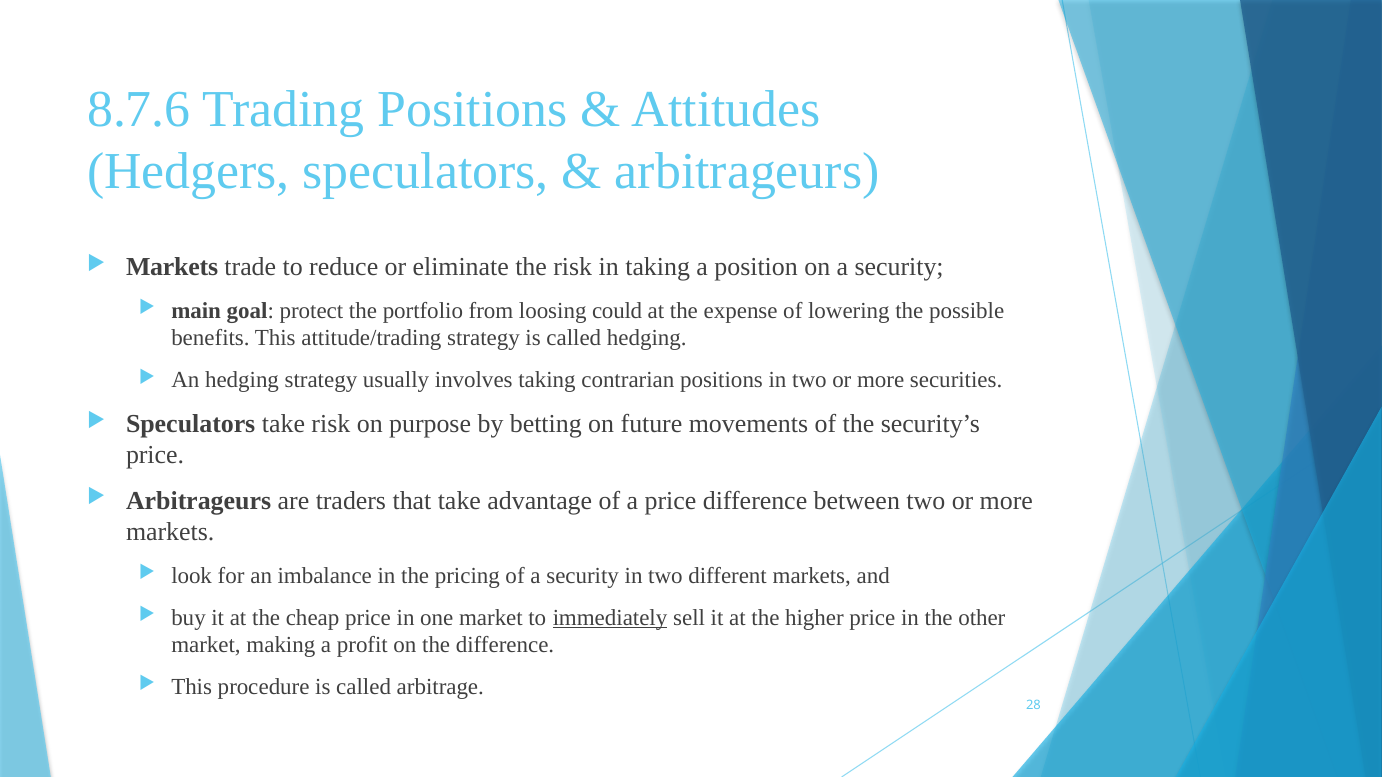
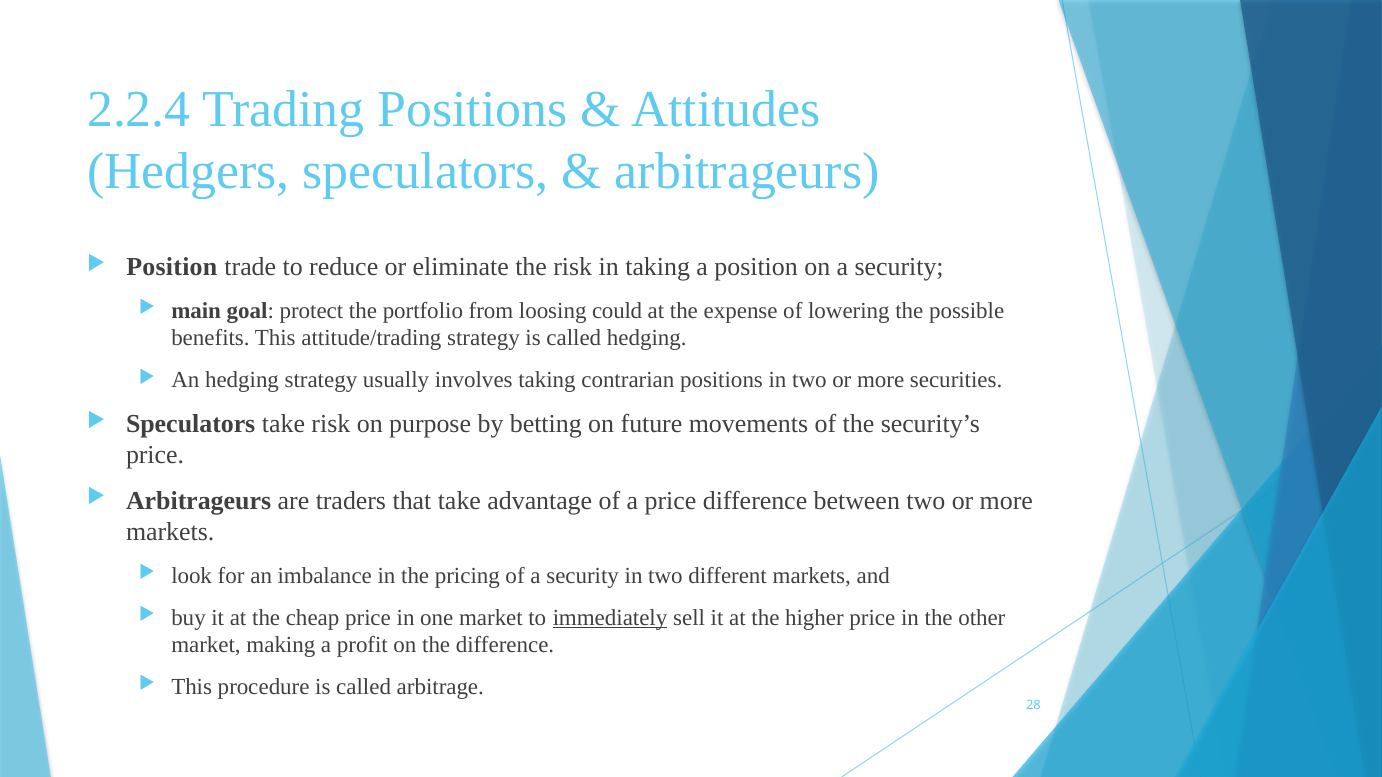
8.7.6: 8.7.6 -> 2.2.4
Markets at (172, 267): Markets -> Position
